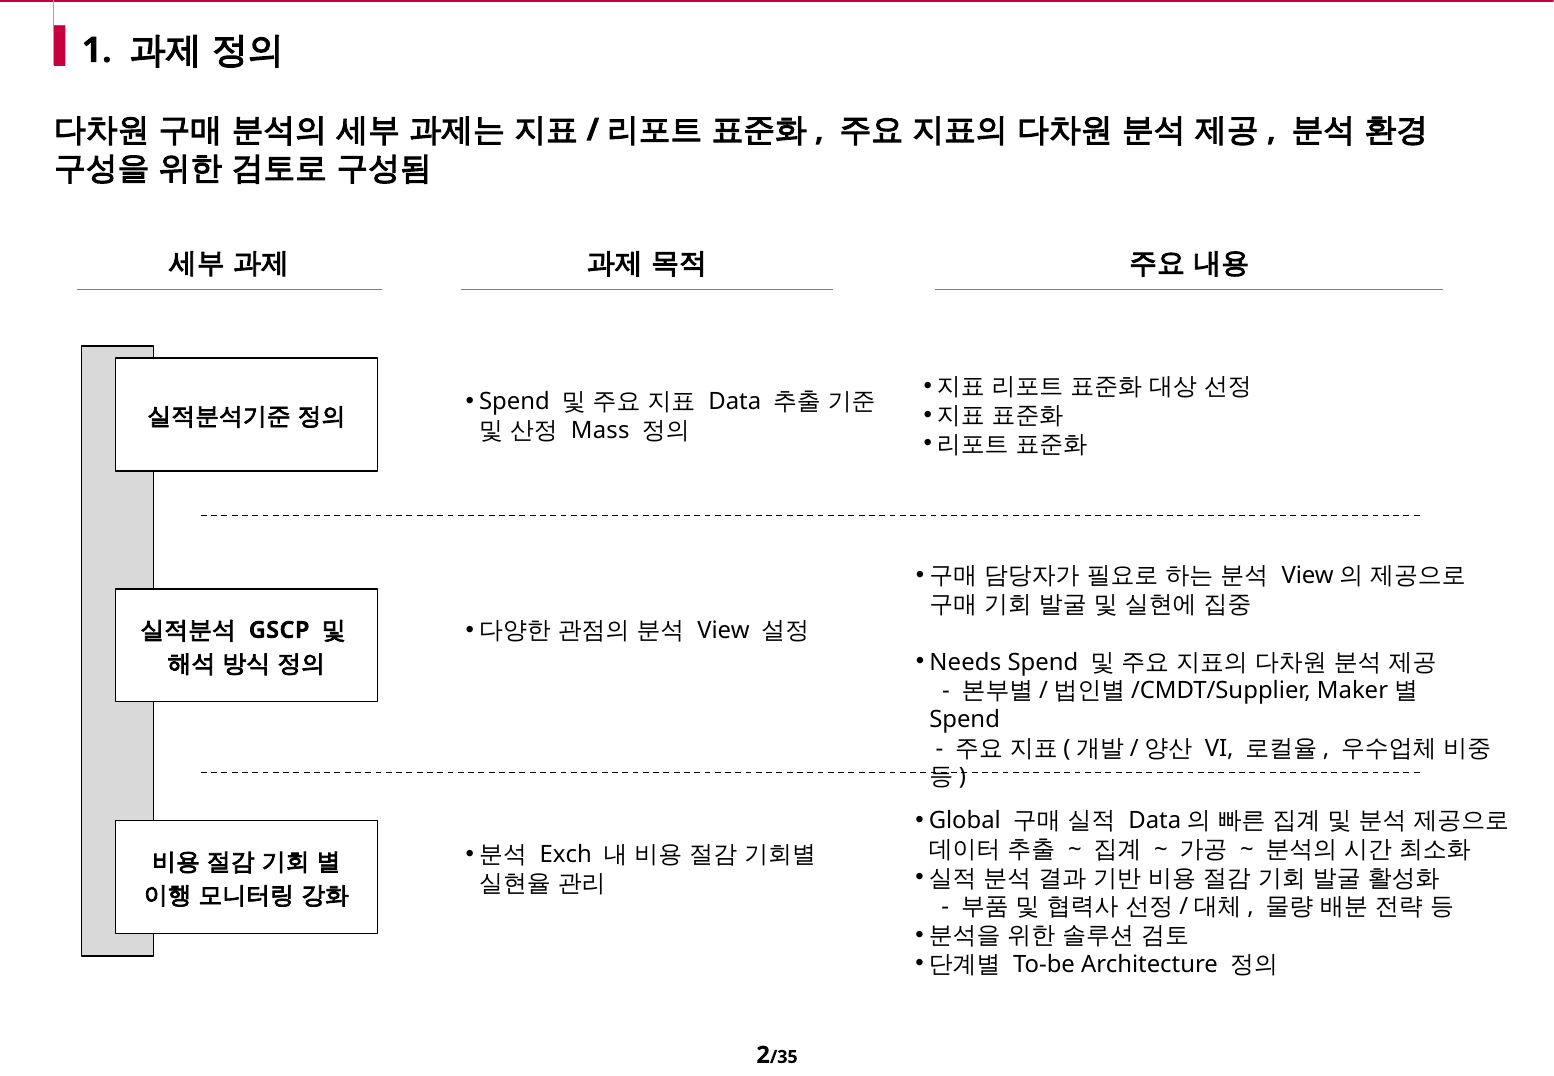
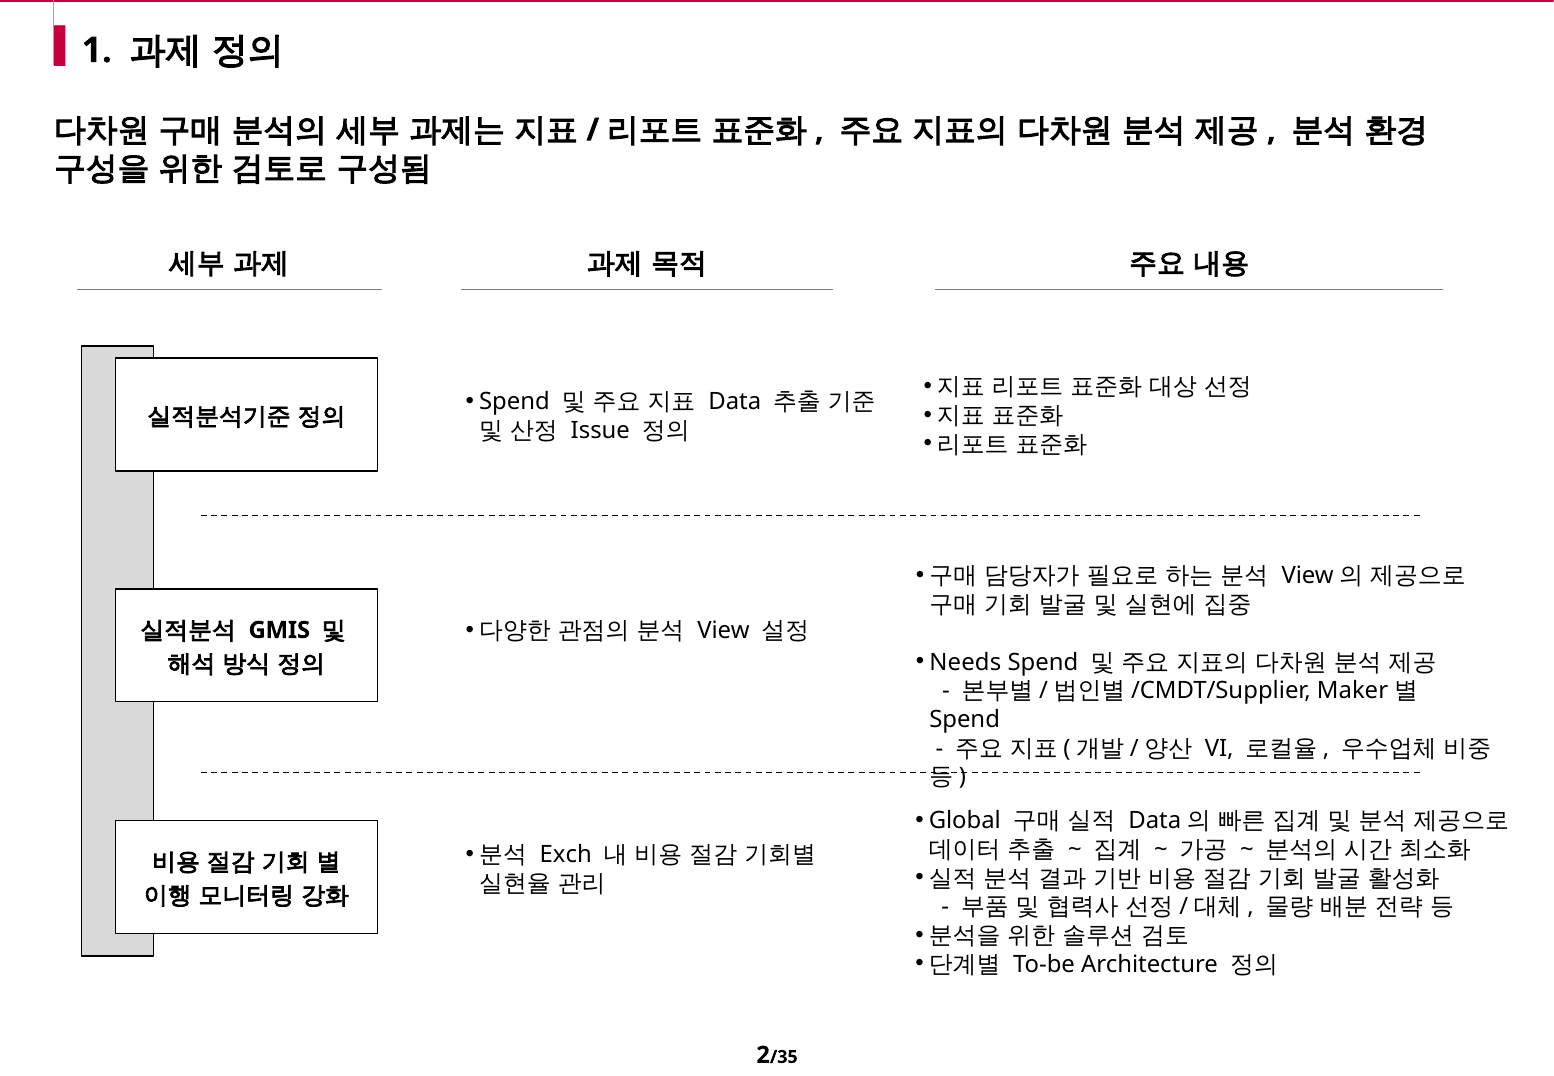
Mass: Mass -> Issue
GSCP: GSCP -> GMIS
